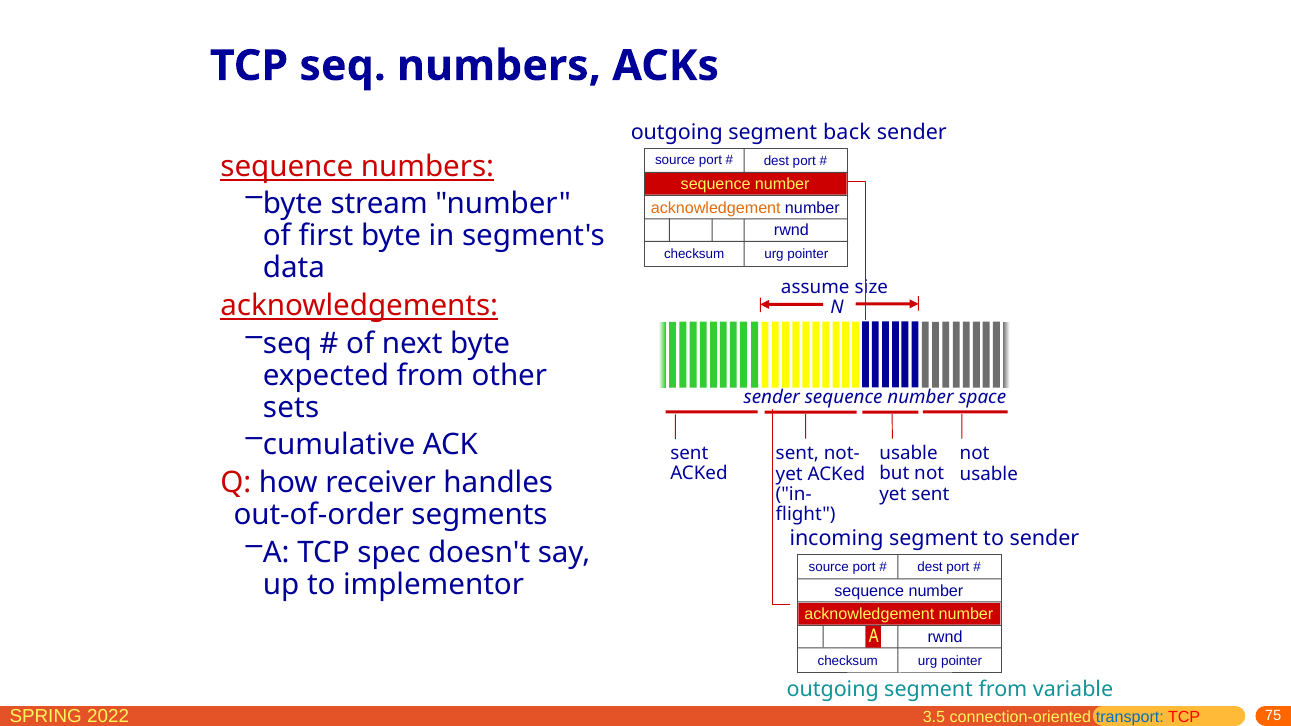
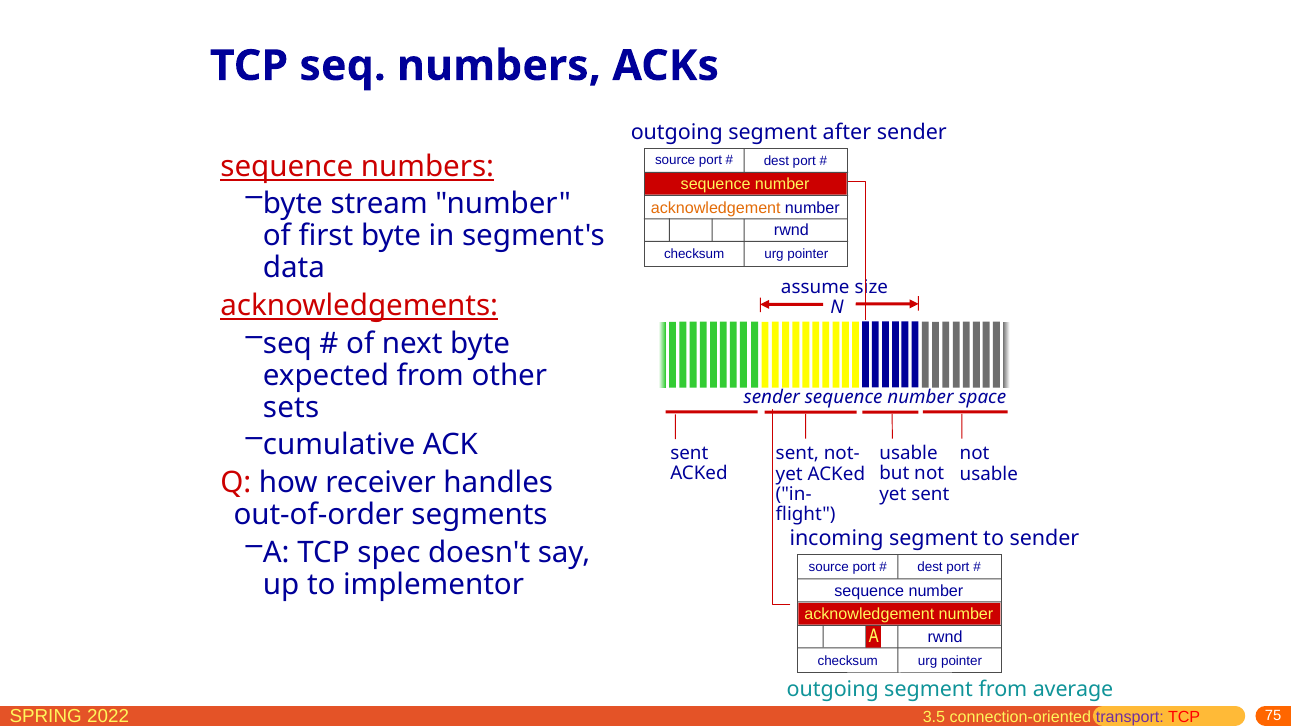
back: back -> after
variable: variable -> average
transport colour: blue -> purple
